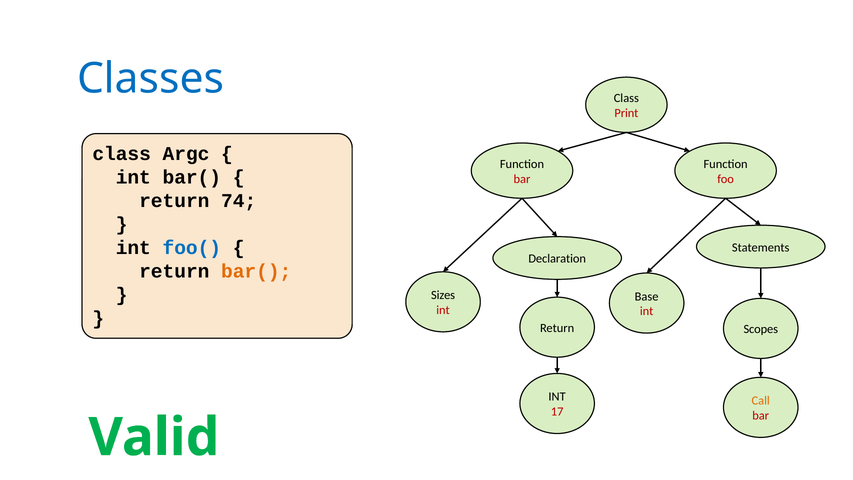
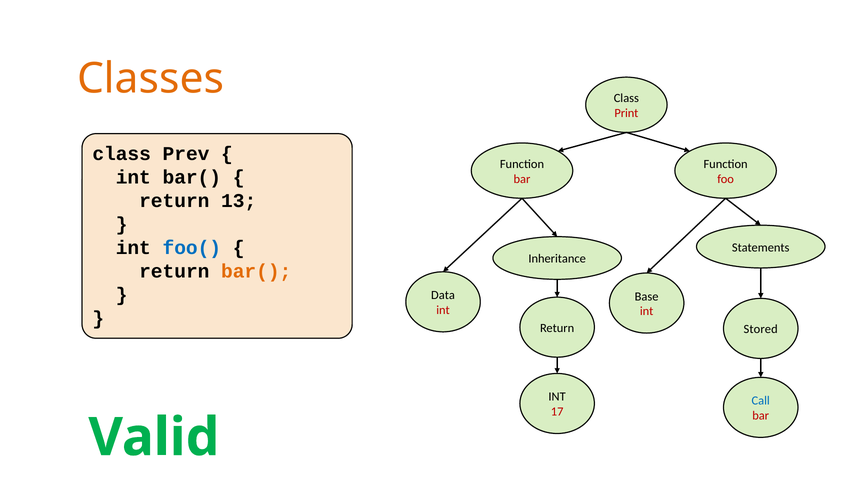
Classes colour: blue -> orange
Argc: Argc -> Prev
74: 74 -> 13
Declaration: Declaration -> Inheritance
Sizes: Sizes -> Data
Scopes: Scopes -> Stored
Call colour: orange -> blue
